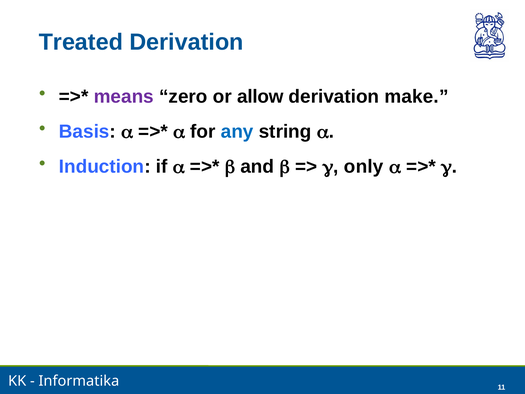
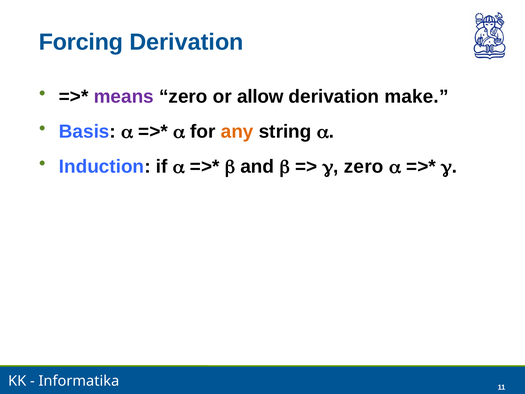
Treated: Treated -> Forcing
any colour: blue -> orange
only at (364, 167): only -> zero
